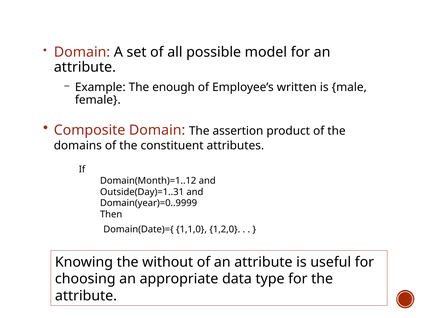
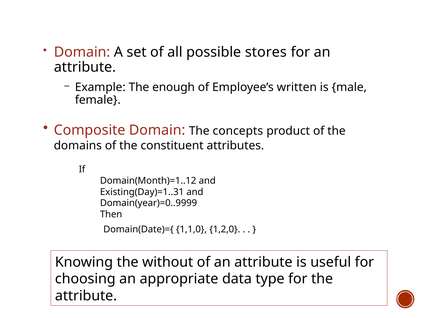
model: model -> stores
assertion: assertion -> concepts
Outside(Day)=1..31: Outside(Day)=1..31 -> Existing(Day)=1..31
